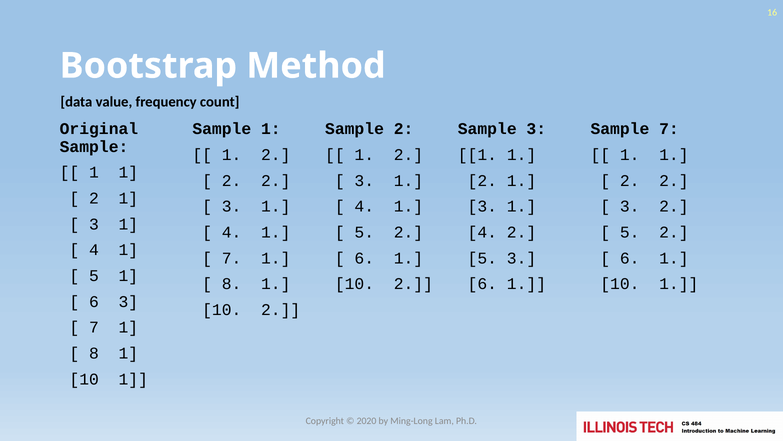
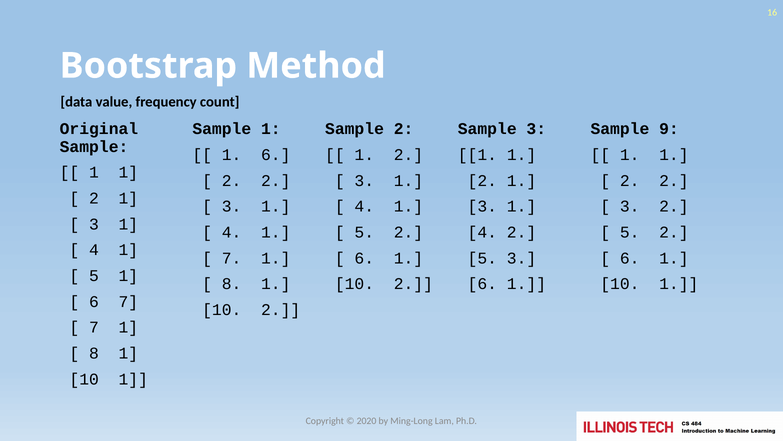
Sample 7: 7 -> 9
2 at (276, 155): 2 -> 6
6 3: 3 -> 7
